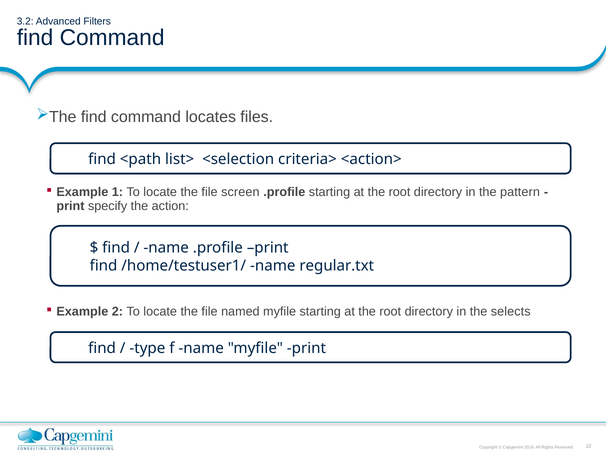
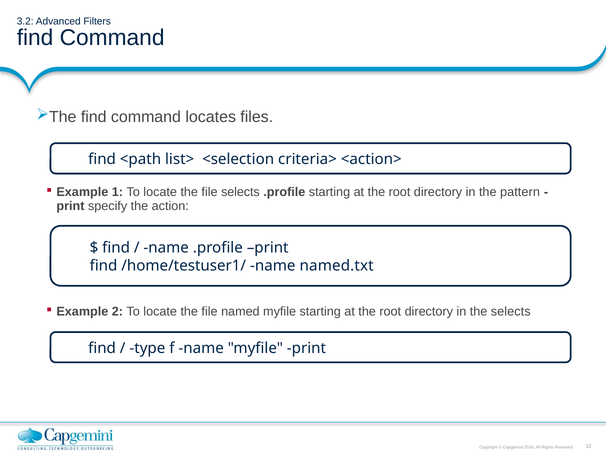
file screen: screen -> selects
regular.txt: regular.txt -> named.txt
